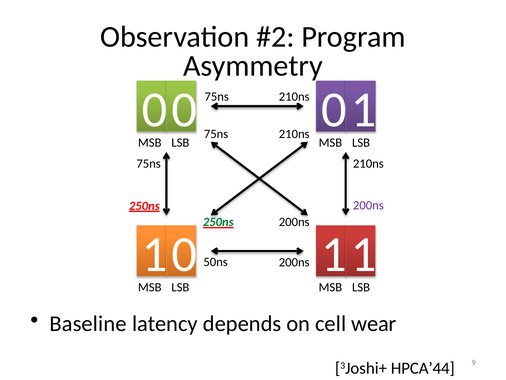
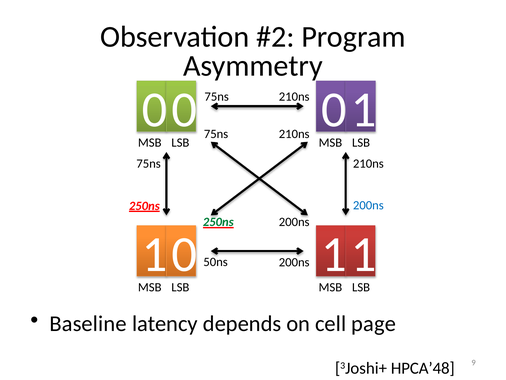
200ns at (368, 205) colour: purple -> blue
wear: wear -> page
HPCA’44: HPCA’44 -> HPCA’48
